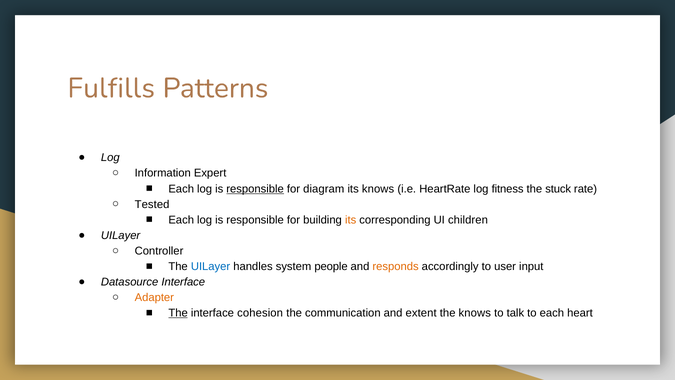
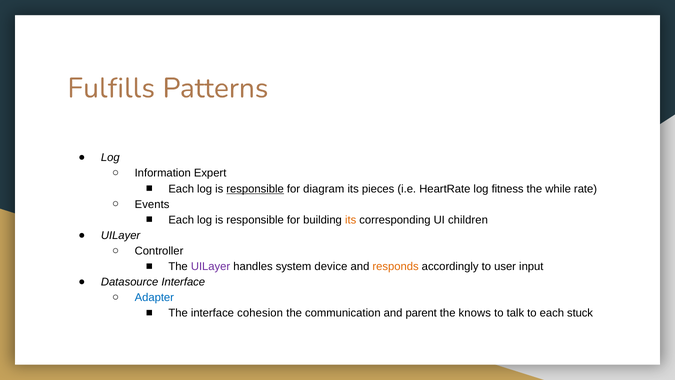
its knows: knows -> pieces
stuck: stuck -> while
Tested: Tested -> Events
UILayer at (211, 266) colour: blue -> purple
people: people -> device
Adapter colour: orange -> blue
The at (178, 313) underline: present -> none
extent: extent -> parent
heart: heart -> stuck
